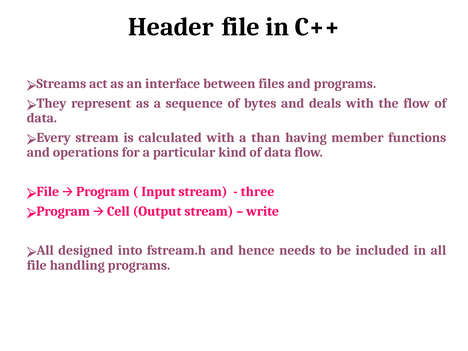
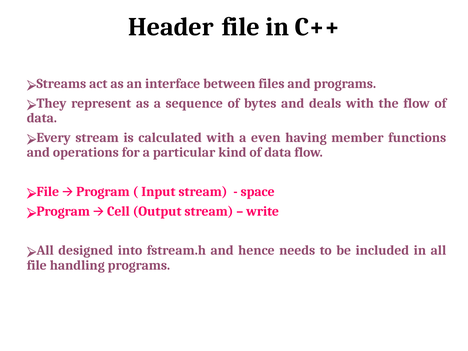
than: than -> even
three: three -> space
